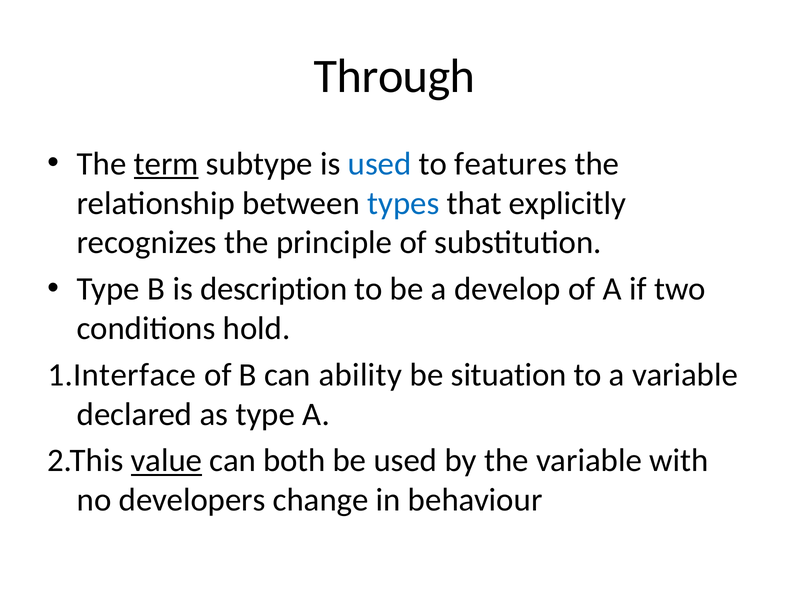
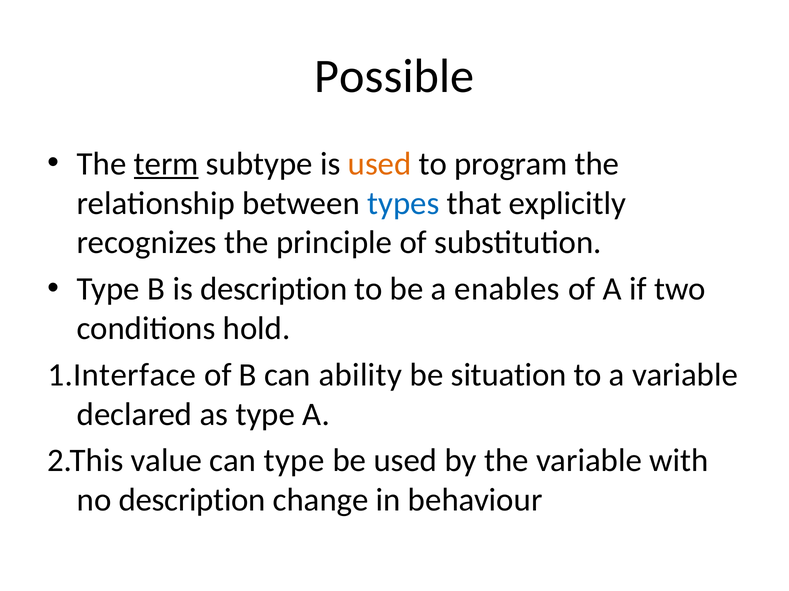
Through: Through -> Possible
used at (380, 164) colour: blue -> orange
features: features -> program
develop: develop -> enables
value underline: present -> none
can both: both -> type
no developers: developers -> description
